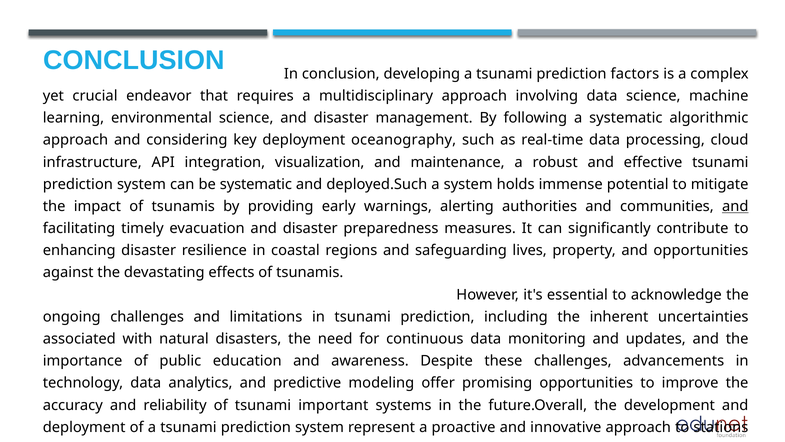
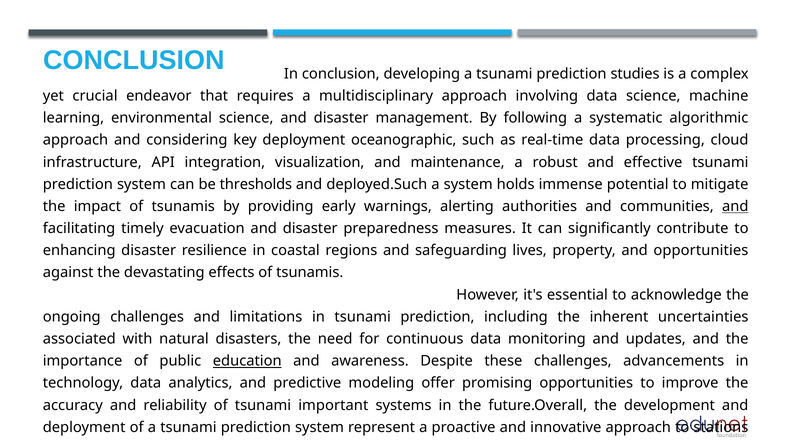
factors: factors -> studies
oceanography: oceanography -> oceanographic
be systematic: systematic -> thresholds
education underline: none -> present
